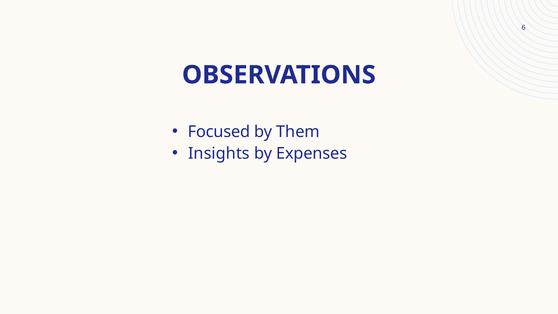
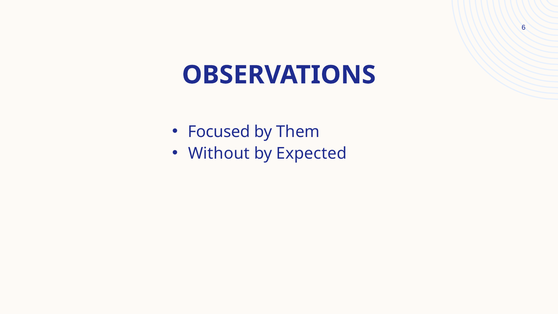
Insights: Insights -> Without
Expenses: Expenses -> Expected
